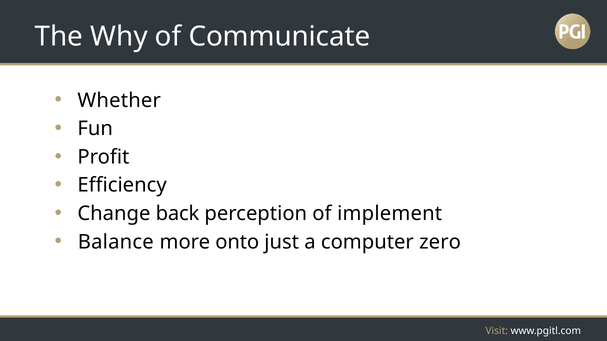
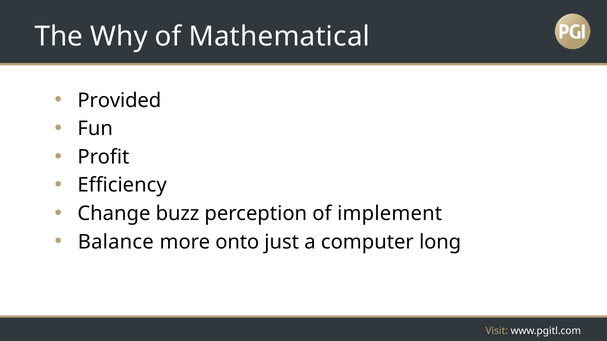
Communicate: Communicate -> Mathematical
Whether: Whether -> Provided
back: back -> buzz
zero: zero -> long
